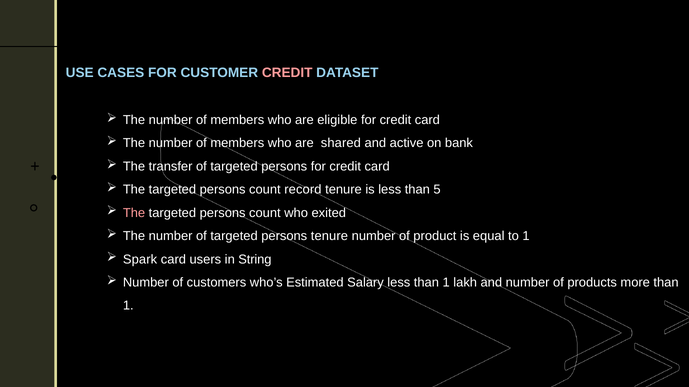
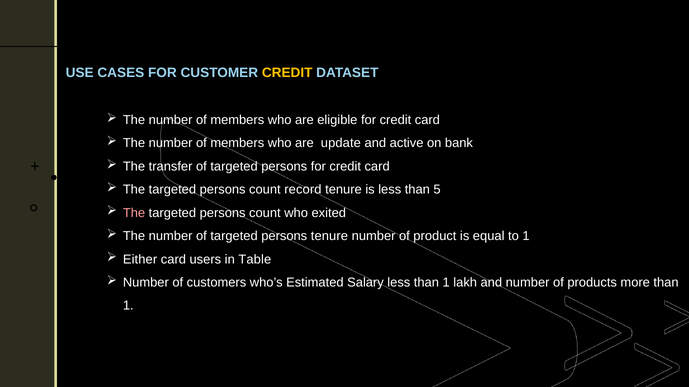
CREDIT at (287, 73) colour: pink -> yellow
shared: shared -> update
Spark: Spark -> Either
String: String -> Table
